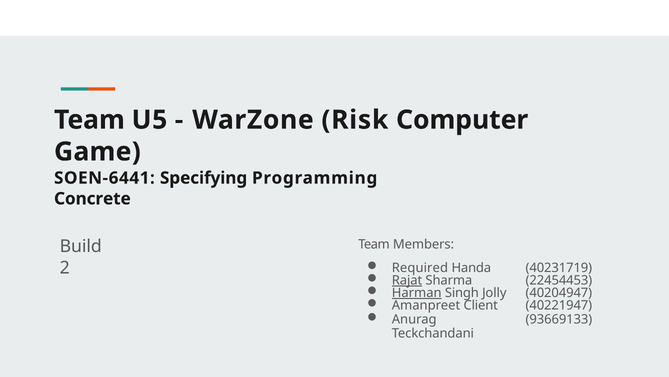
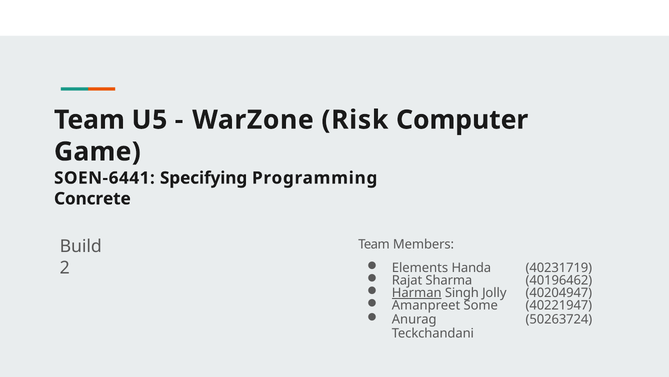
Required: Required -> Elements
Rajat underline: present -> none
22454453: 22454453 -> 40196462
Client: Client -> Some
93669133: 93669133 -> 50263724
